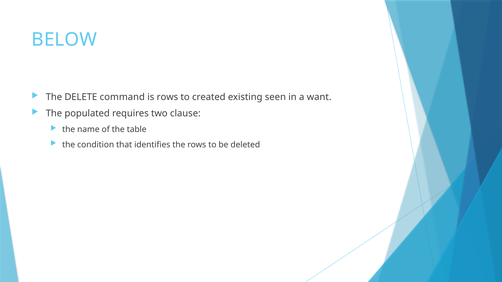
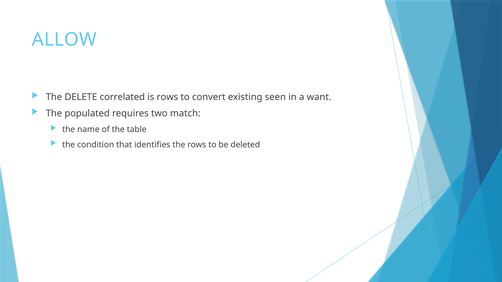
BELOW: BELOW -> ALLOW
command: command -> correlated
created: created -> convert
clause: clause -> match
